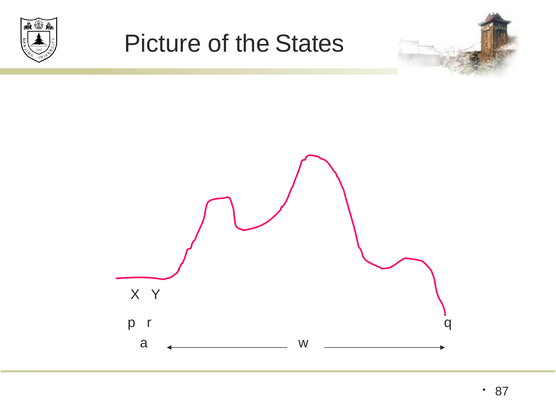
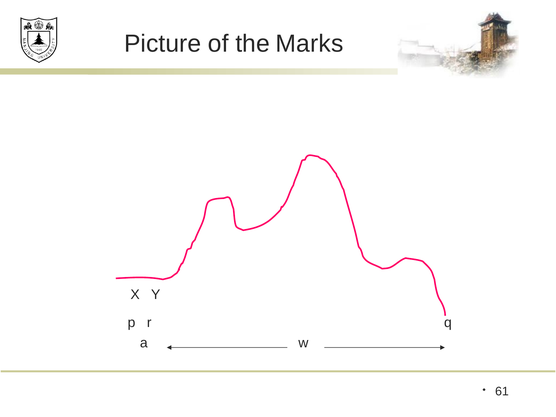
States: States -> Marks
87: 87 -> 61
